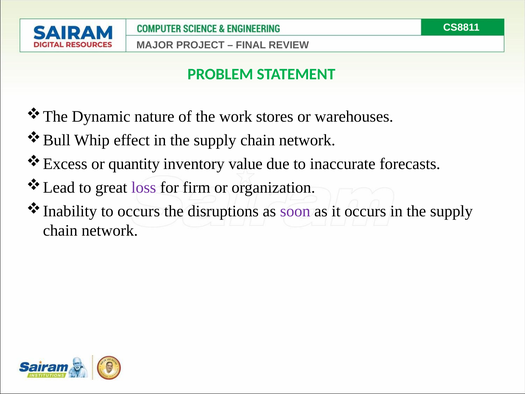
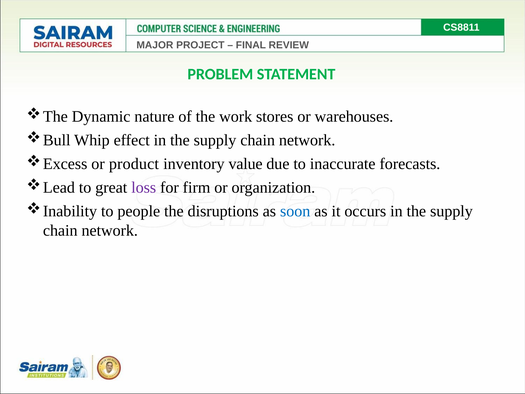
quantity: quantity -> product
to occurs: occurs -> people
soon colour: purple -> blue
